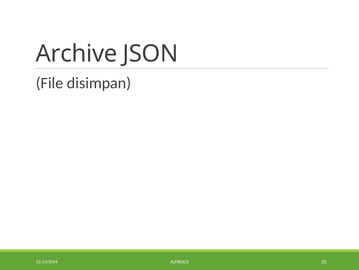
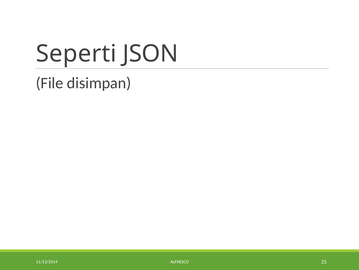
Archive: Archive -> Seperti
